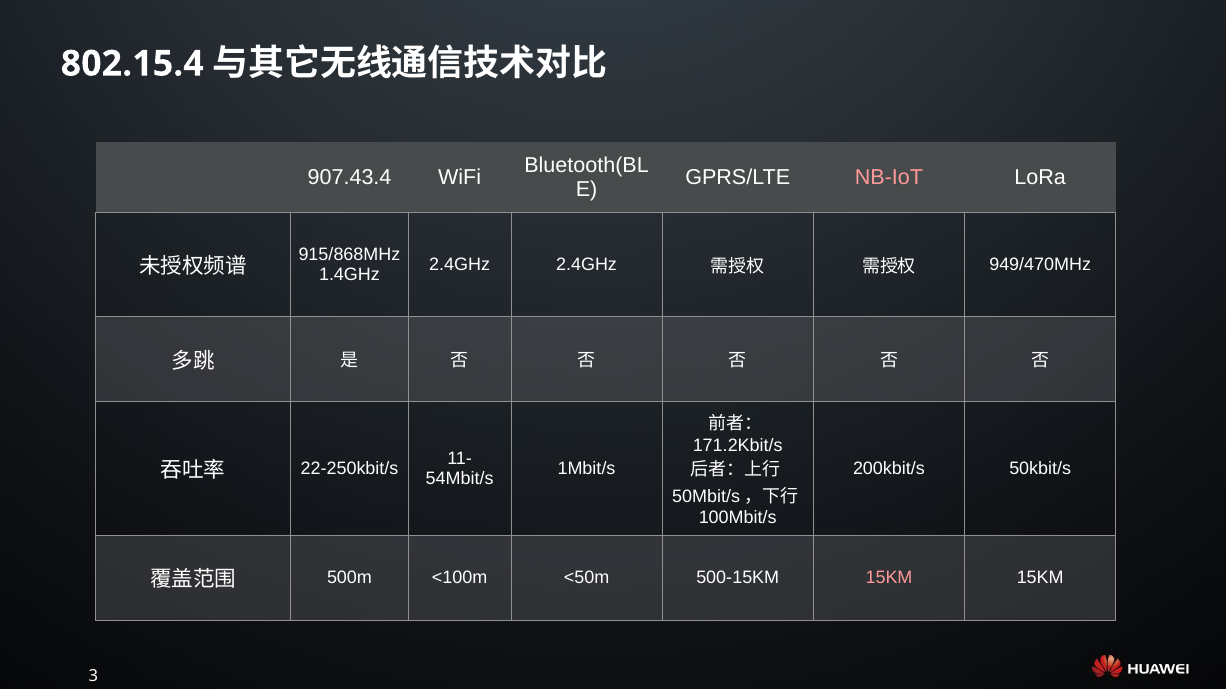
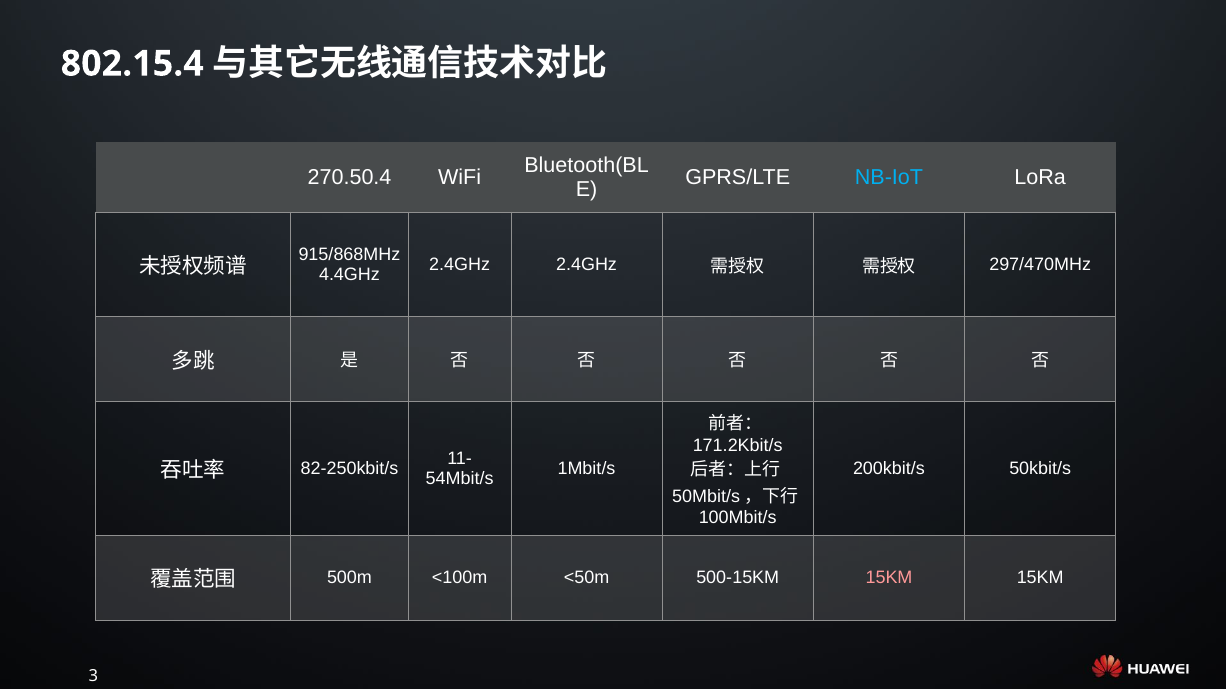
907.43.4: 907.43.4 -> 270.50.4
NB-IoT colour: pink -> light blue
949/470MHz: 949/470MHz -> 297/470MHz
1.4GHz: 1.4GHz -> 4.4GHz
22-250kbit/s: 22-250kbit/s -> 82-250kbit/s
